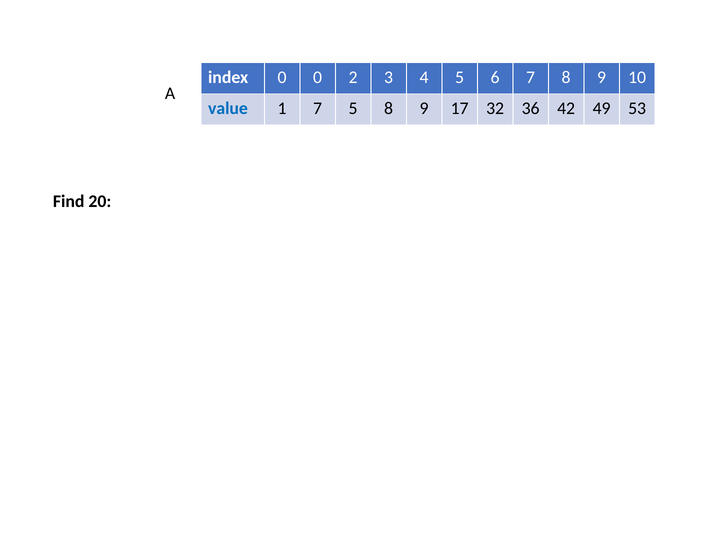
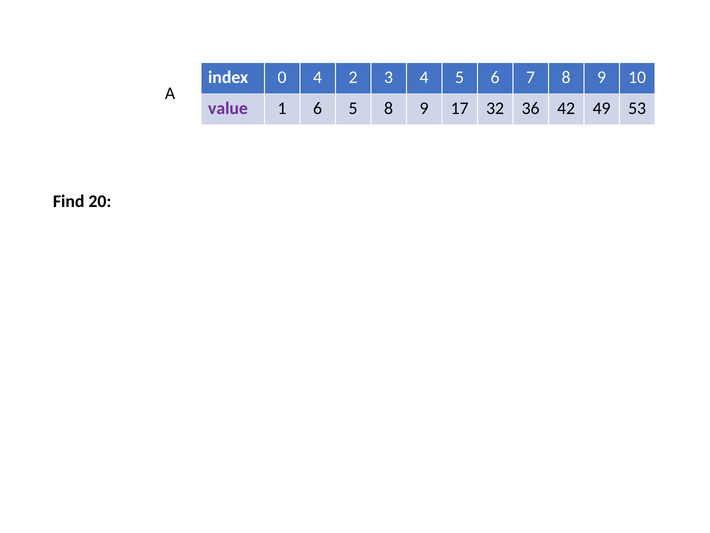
0 0: 0 -> 4
value colour: blue -> purple
1 7: 7 -> 6
